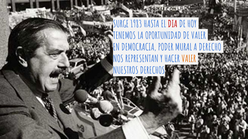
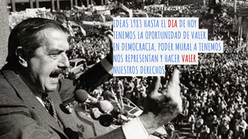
SURGE: SURGE -> IDEAS
A DERECHO: DERECHO -> TENEMOS
VALER at (189, 59) colour: orange -> red
